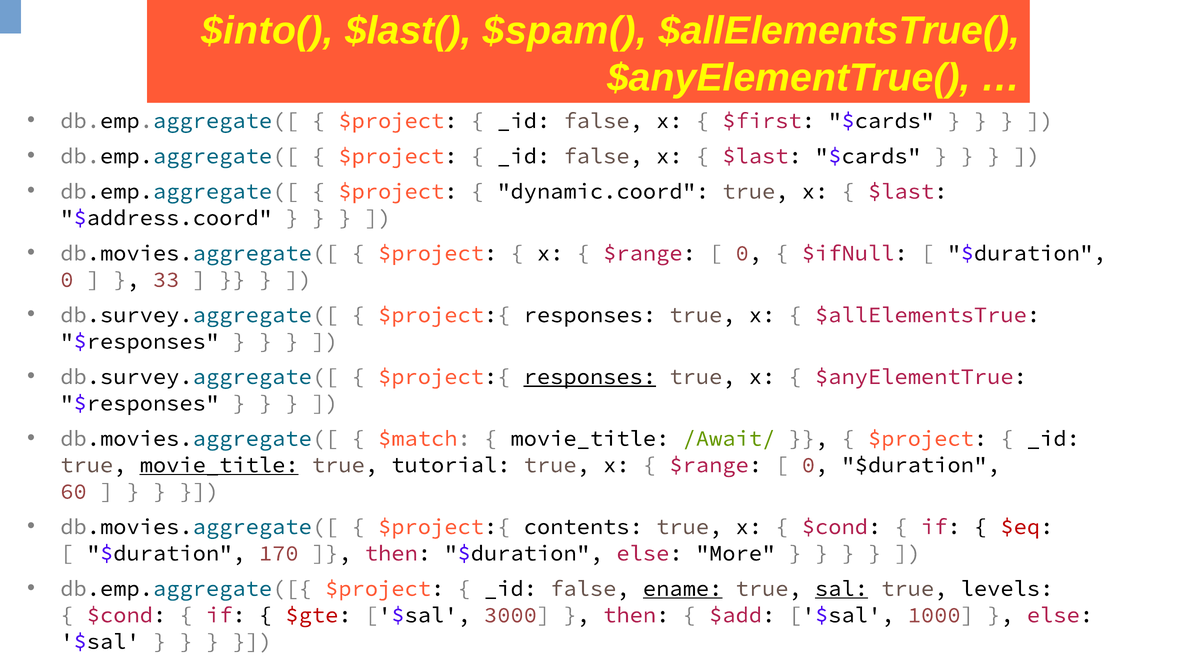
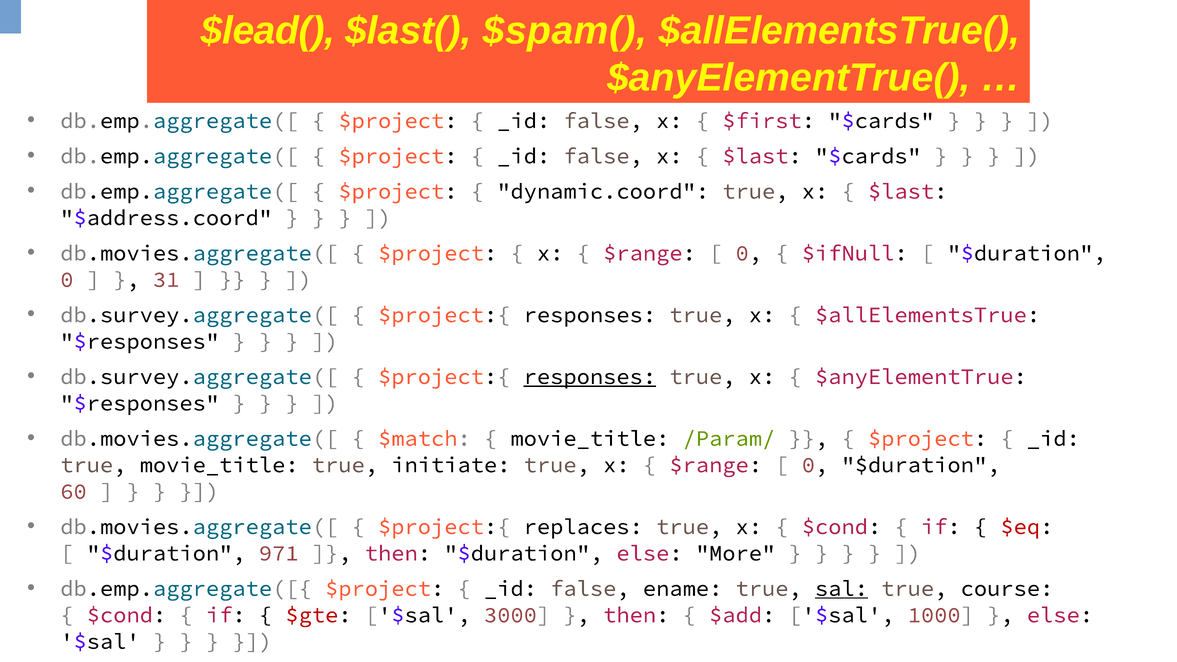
$into(: $into( -> $lead(
33: 33 -> 31
/Await/: /Await/ -> /Param/
movie_title at (219, 465) underline: present -> none
tutorial: tutorial -> initiate
contents: contents -> replaces
170: 170 -> 971
ename underline: present -> none
levels: levels -> course
